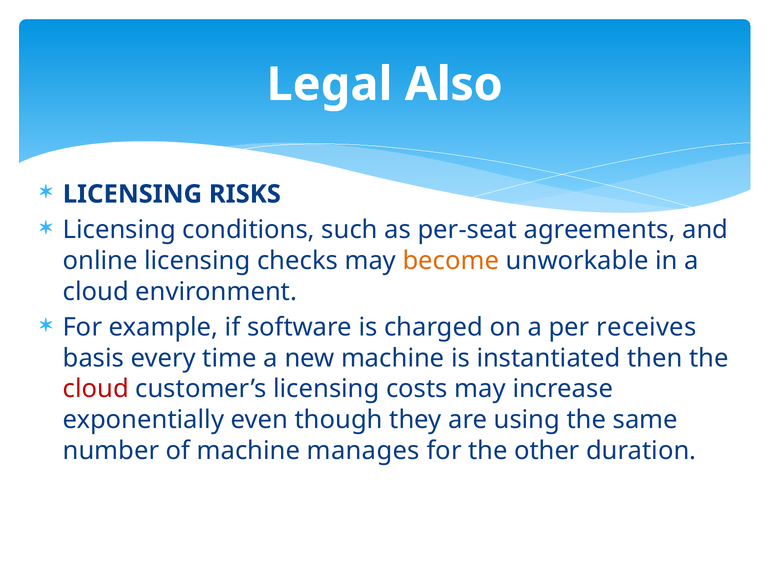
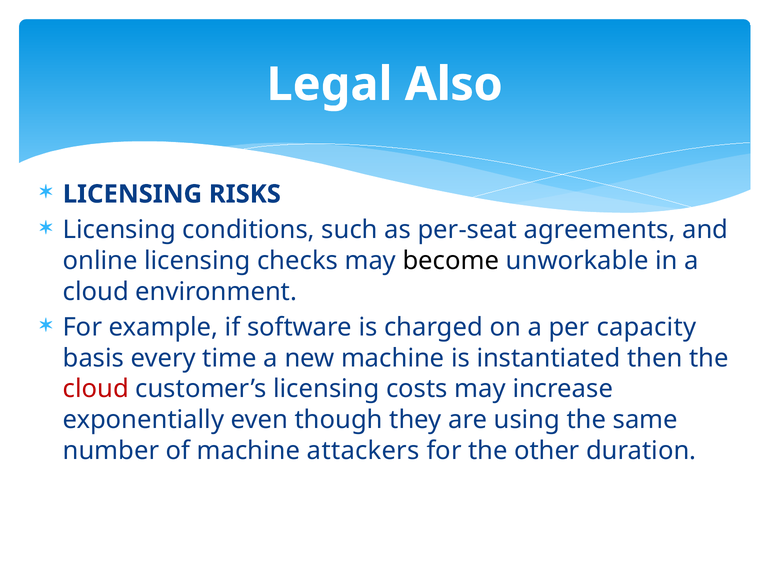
become colour: orange -> black
receives: receives -> capacity
manages: manages -> attackers
